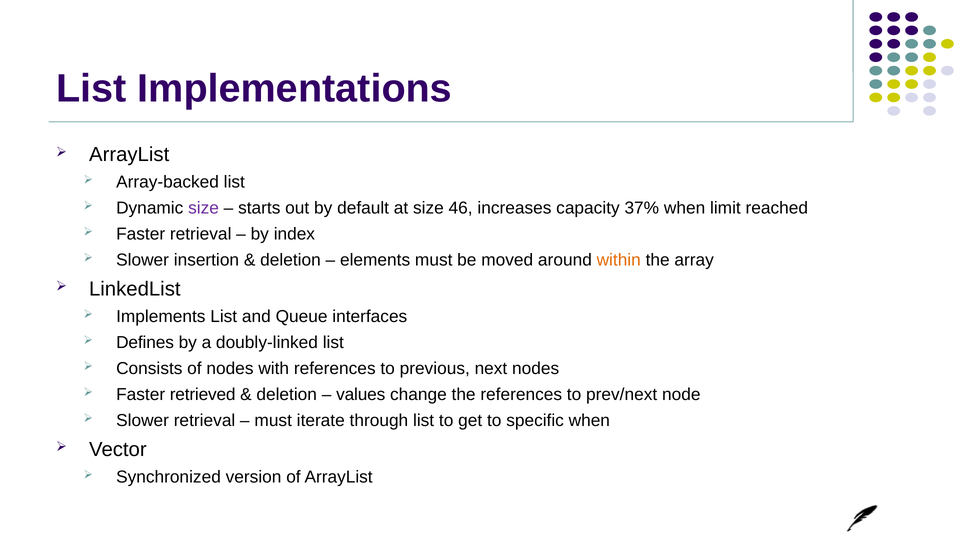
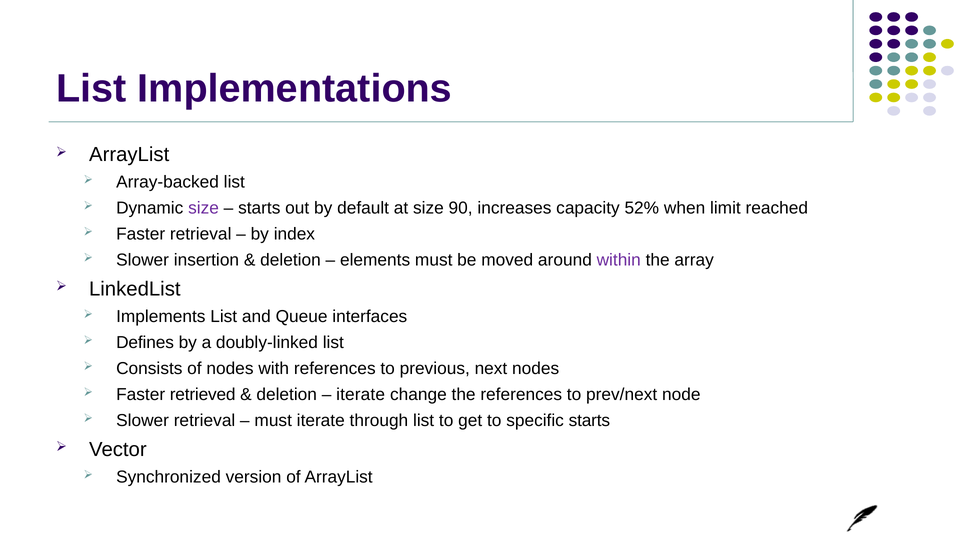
46: 46 -> 90
37%: 37% -> 52%
within colour: orange -> purple
values at (361, 395): values -> iterate
specific when: when -> starts
